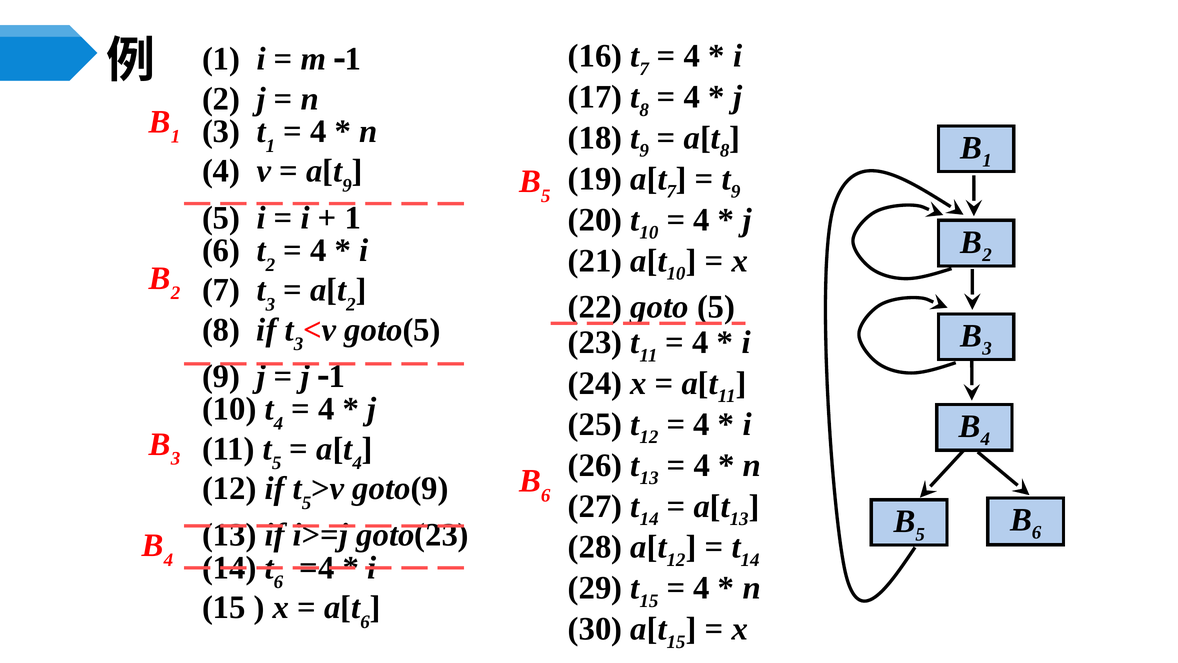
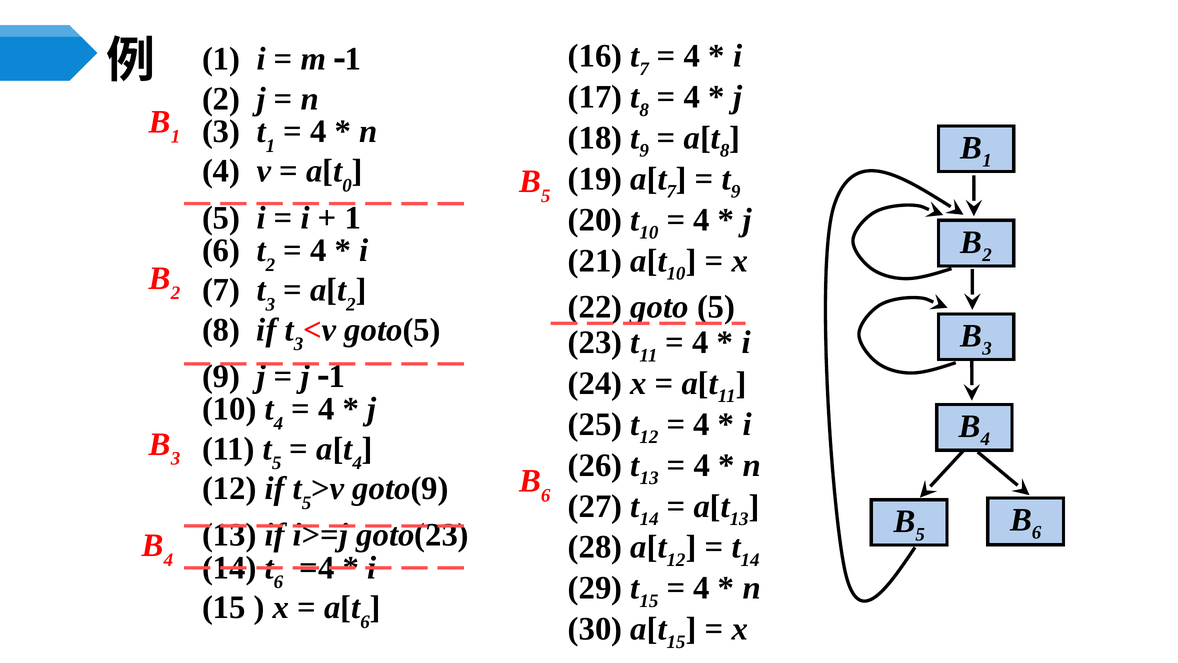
9 at (347, 185): 9 -> 0
